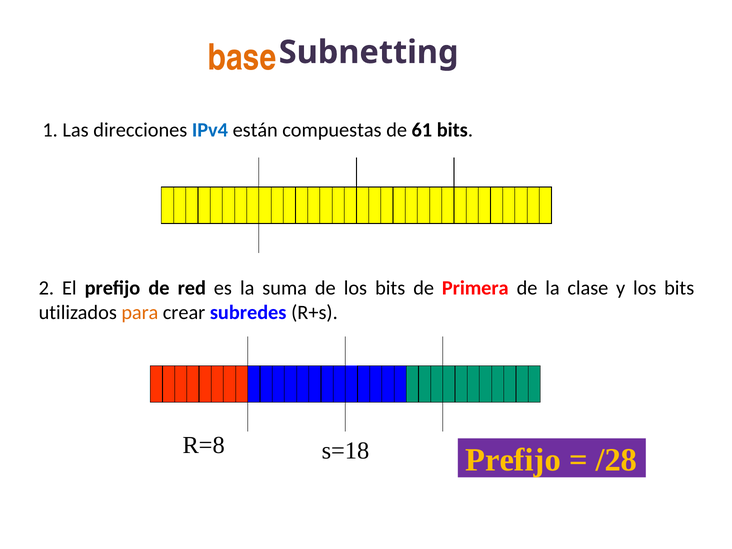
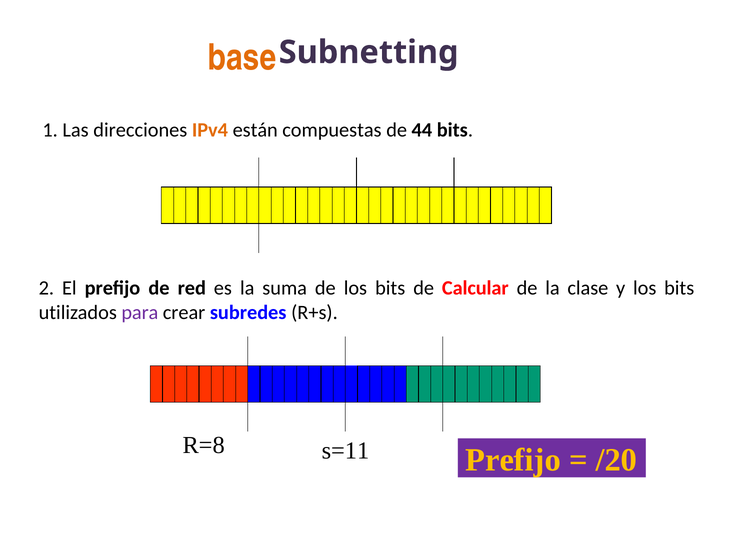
IPv4 colour: blue -> orange
61: 61 -> 44
Primera: Primera -> Calcular
para at (140, 313) colour: orange -> purple
s=18: s=18 -> s=11
/28: /28 -> /20
